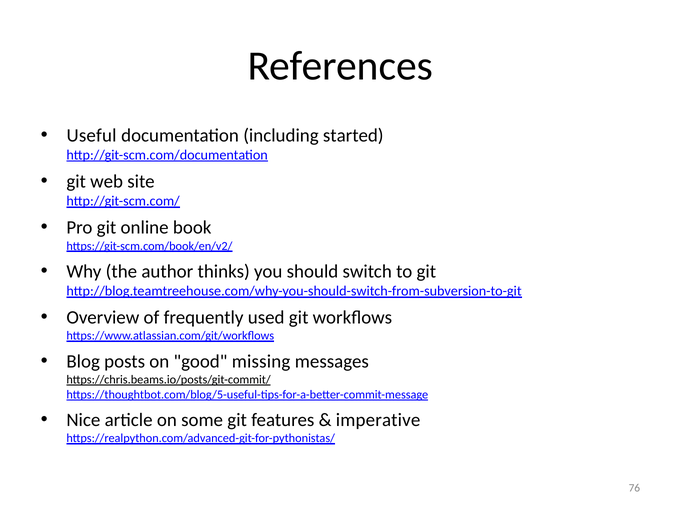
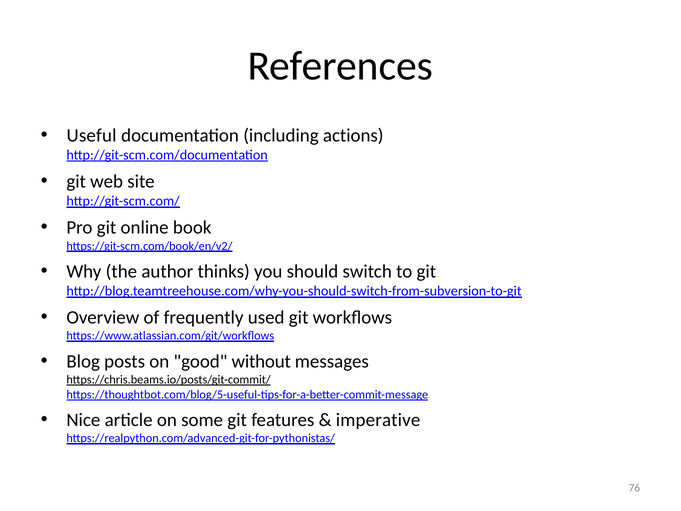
started: started -> actions
missing: missing -> without
